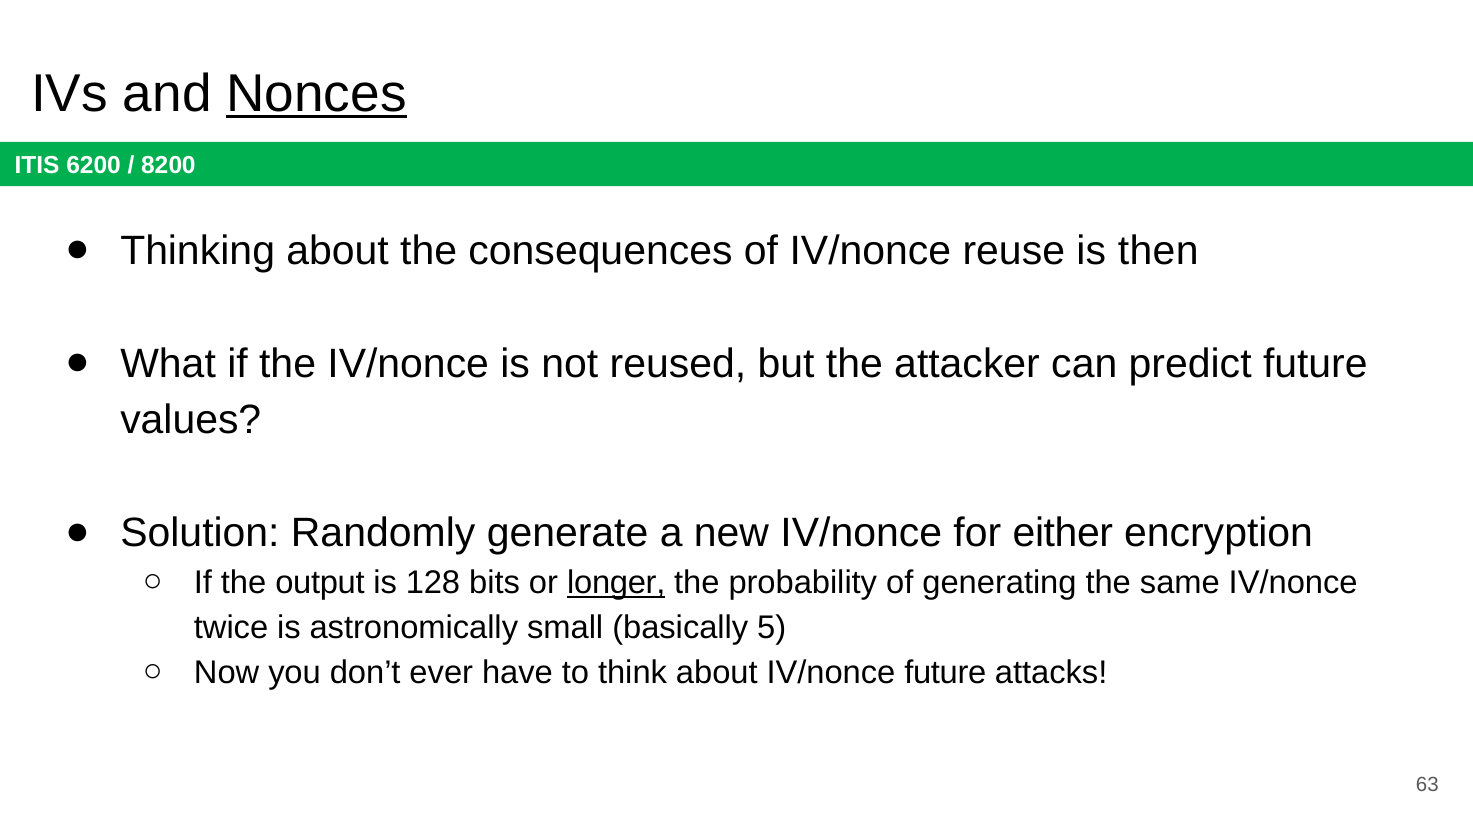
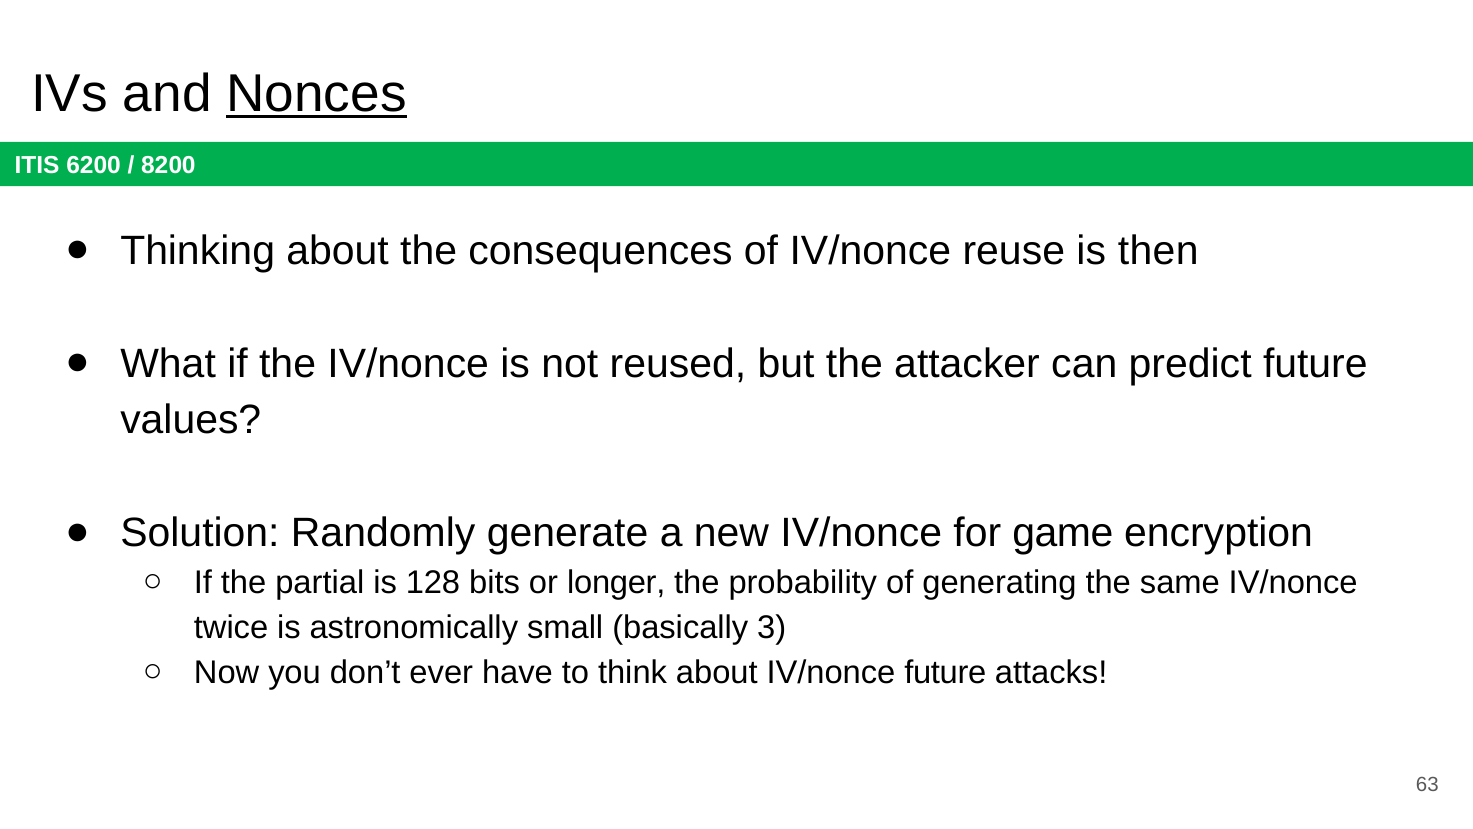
either: either -> game
output: output -> partial
longer underline: present -> none
5: 5 -> 3
